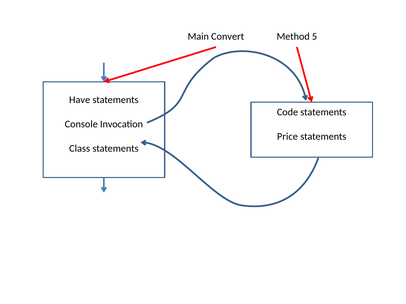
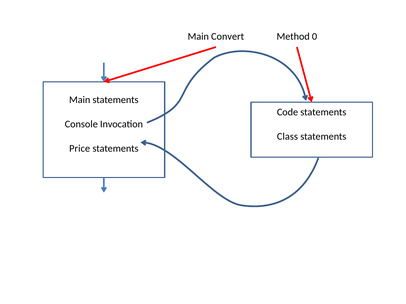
5: 5 -> 0
Have at (80, 100): Have -> Main
Price: Price -> Class
Class: Class -> Price
